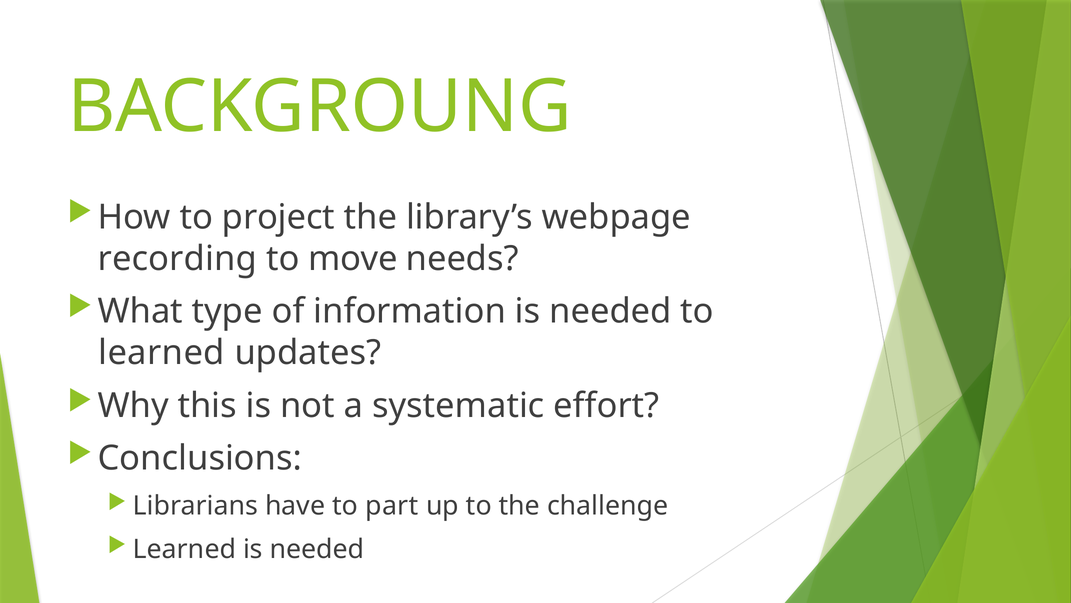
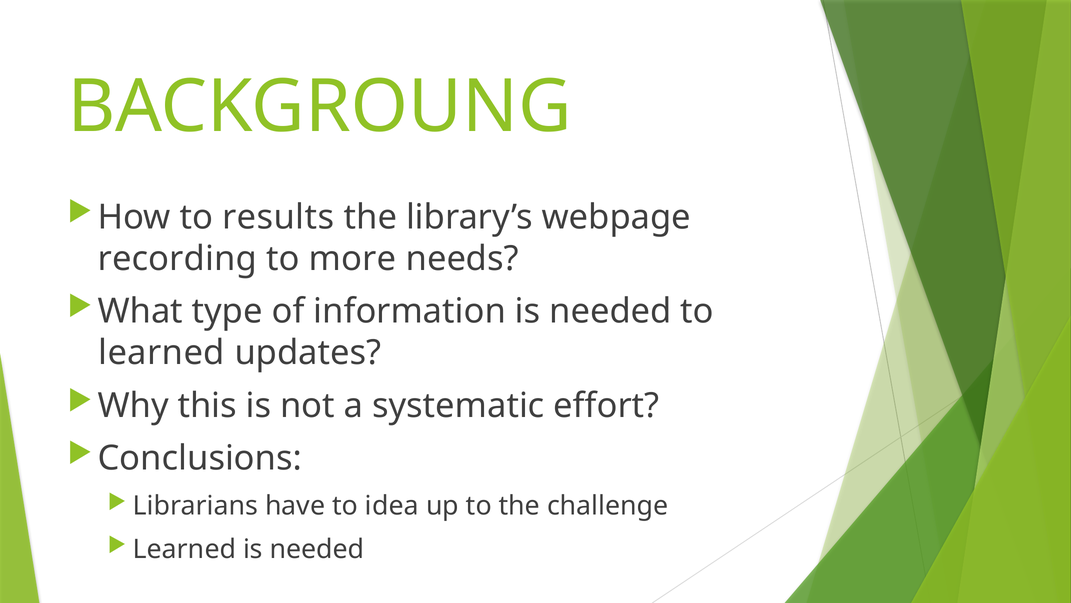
project: project -> results
move: move -> more
part: part -> idea
